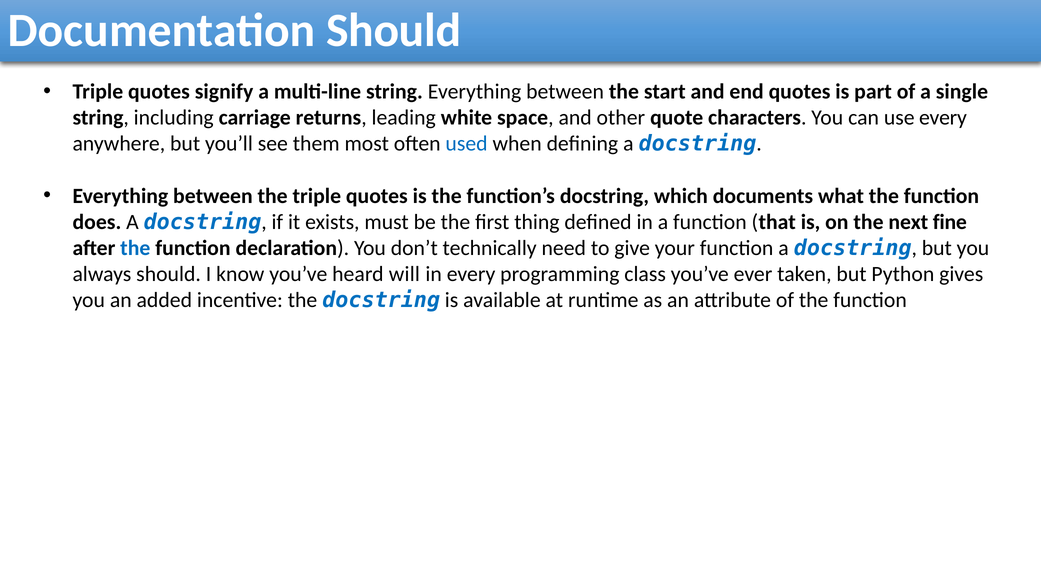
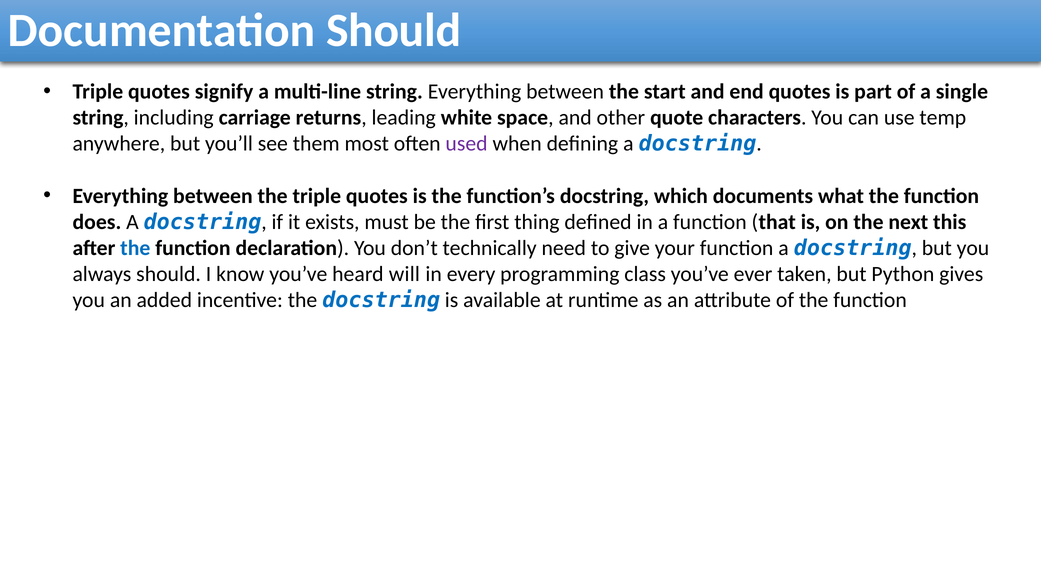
use every: every -> temp
used colour: blue -> purple
fine: fine -> this
